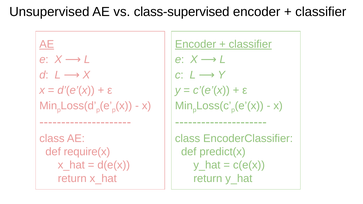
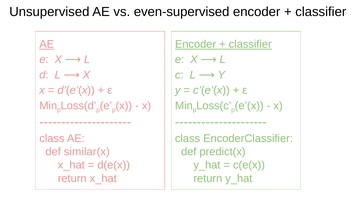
class-supervised: class-supervised -> even-supervised
require(x: require(x -> similar(x
